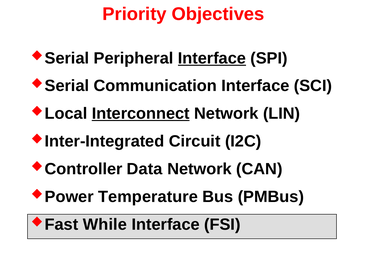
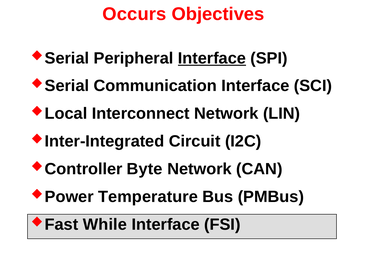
Priority: Priority -> Occurs
Interconnect underline: present -> none
Data: Data -> Byte
